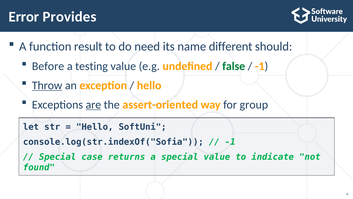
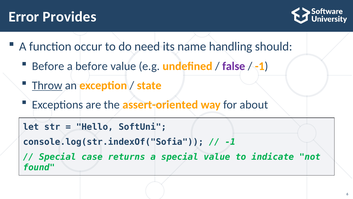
result: result -> occur
different: different -> handling
a testing: testing -> before
false colour: green -> purple
hello at (149, 85): hello -> state
are underline: present -> none
group: group -> about
